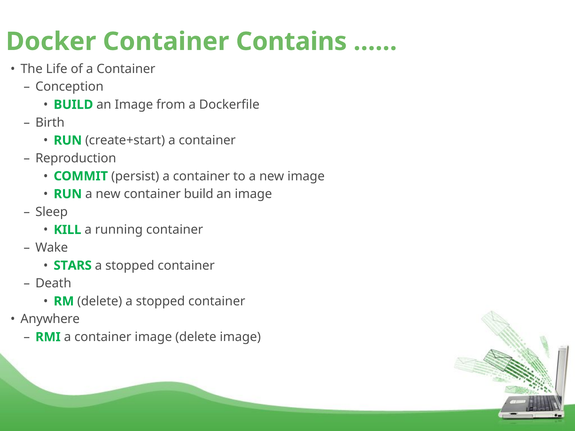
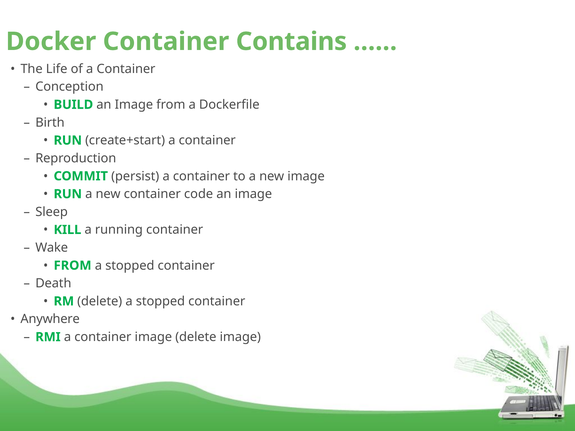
container build: build -> code
STARS at (73, 266): STARS -> FROM
